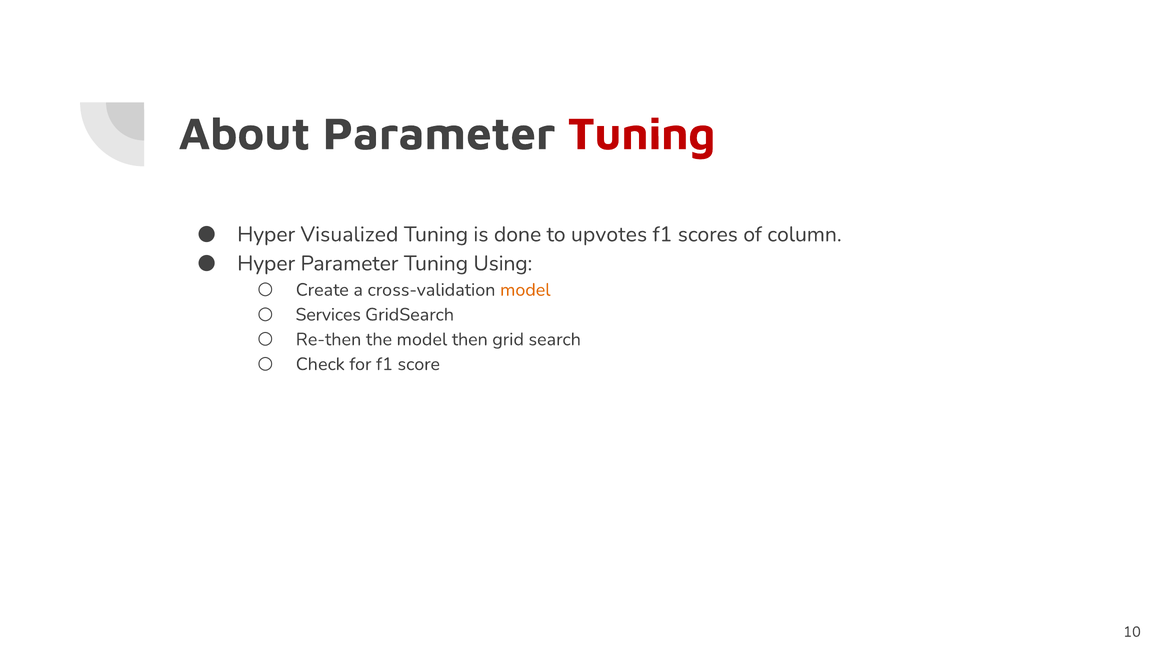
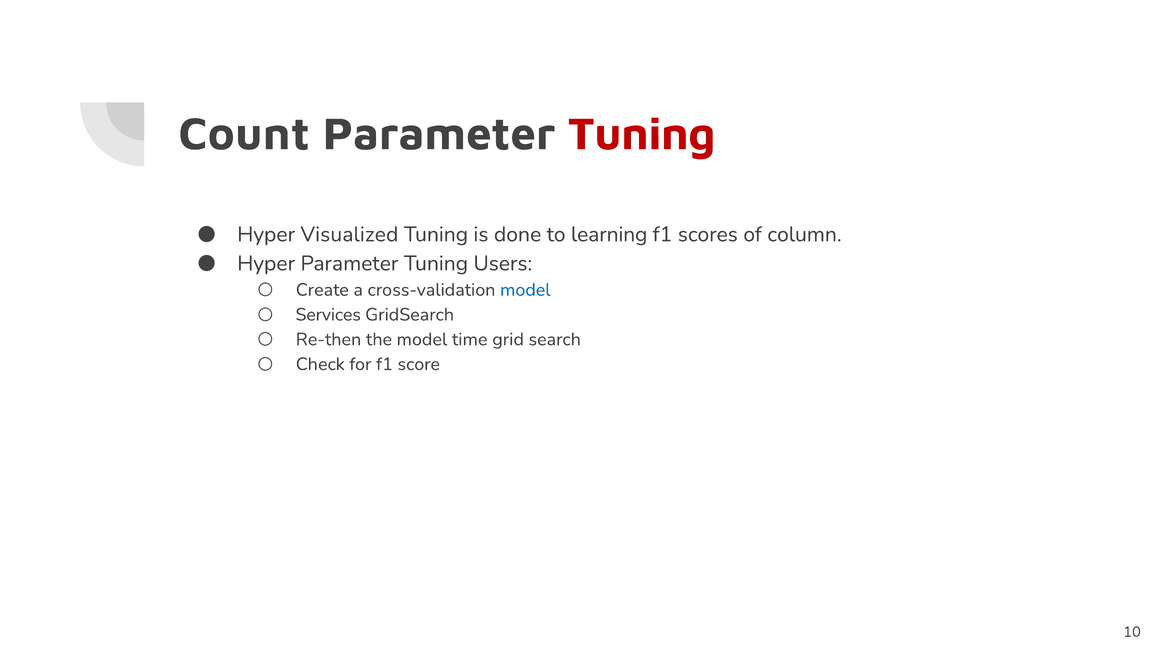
About: About -> Count
upvotes: upvotes -> learning
Using: Using -> Users
model at (525, 290) colour: orange -> blue
then: then -> time
